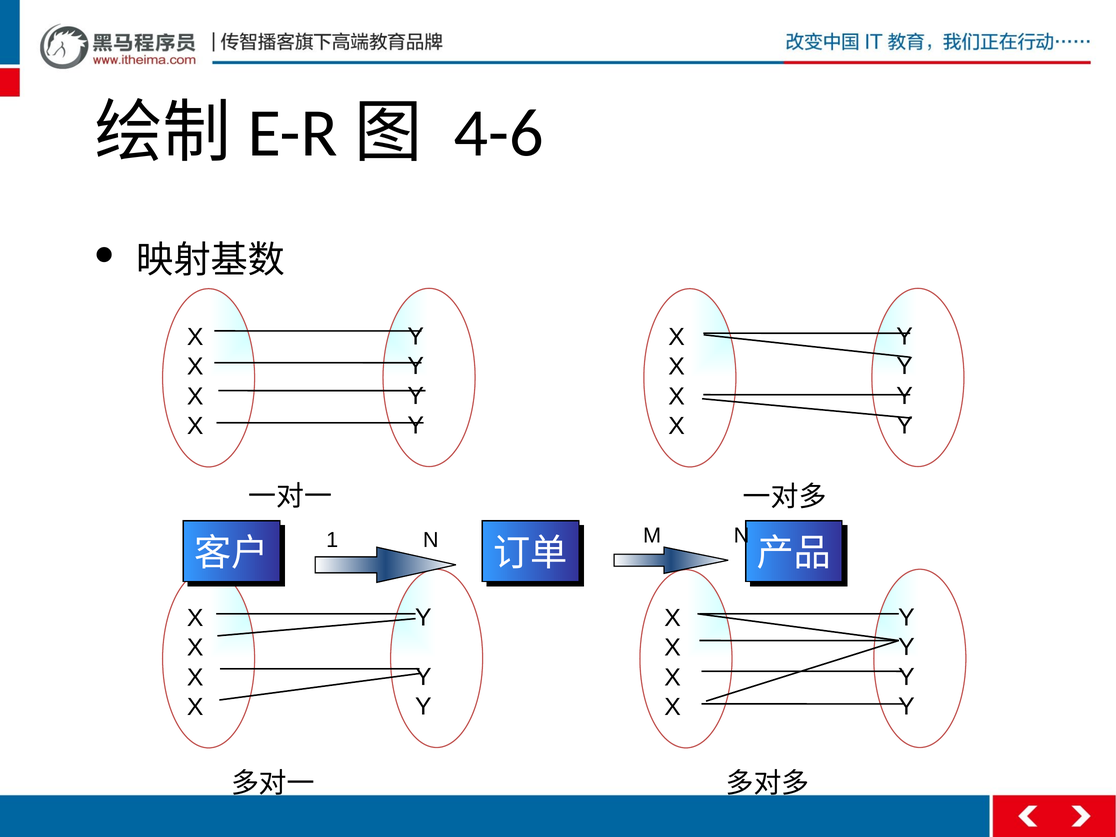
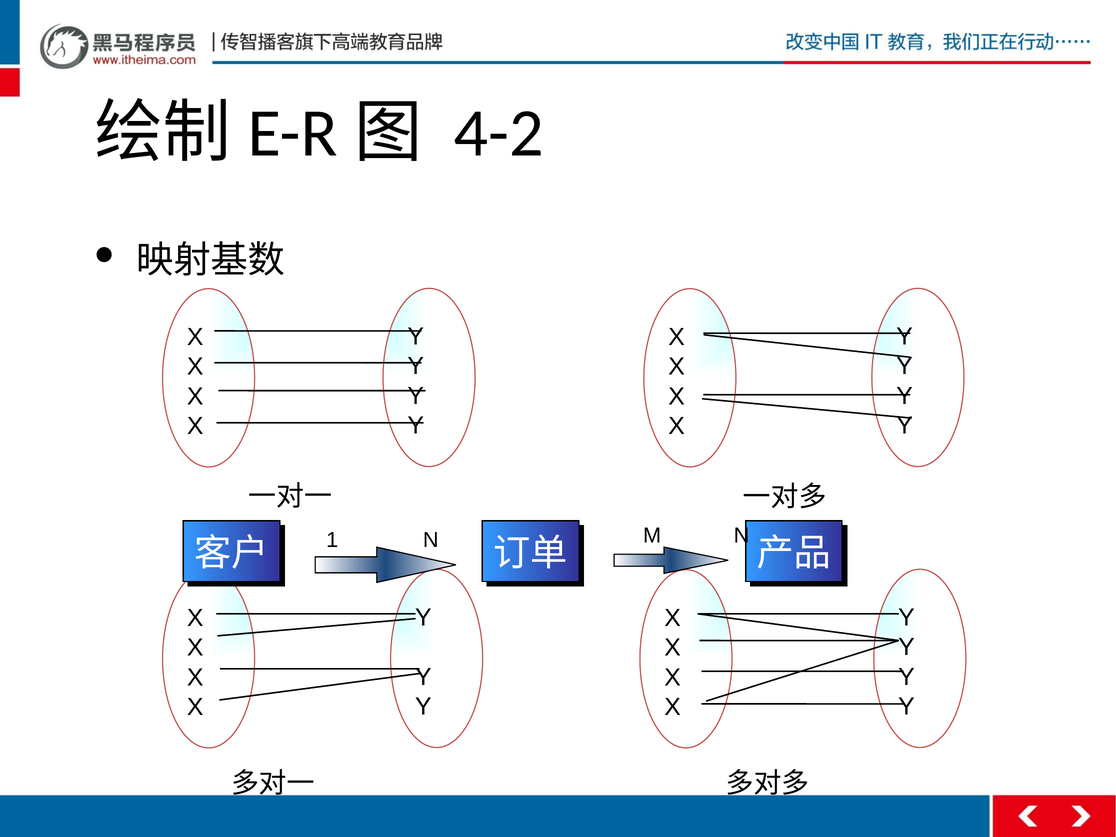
4-6: 4-6 -> 4-2
